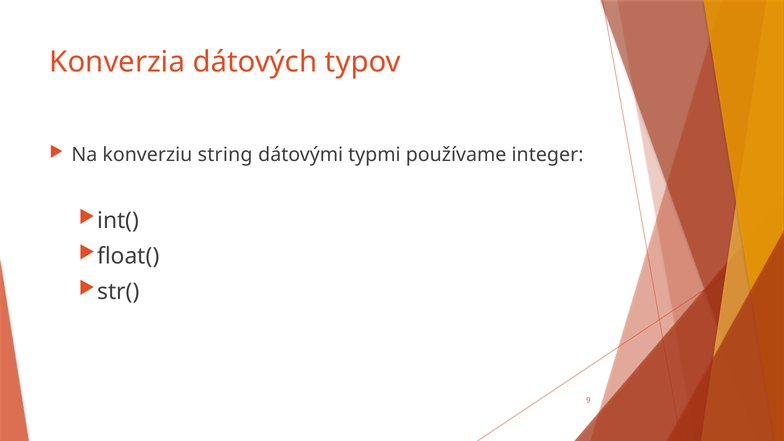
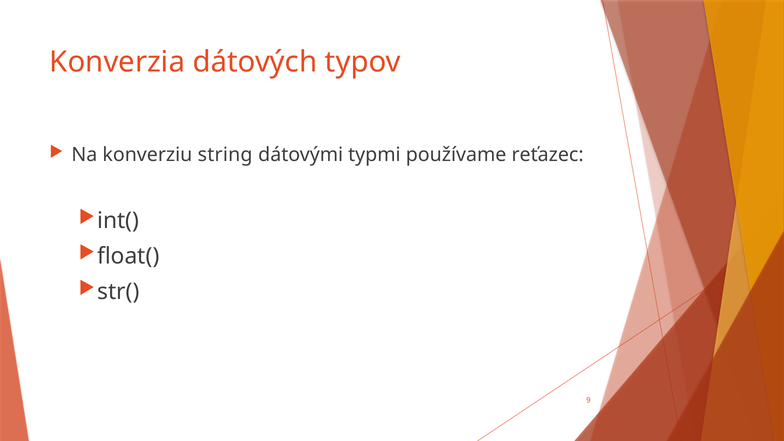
integer: integer -> reťazec
